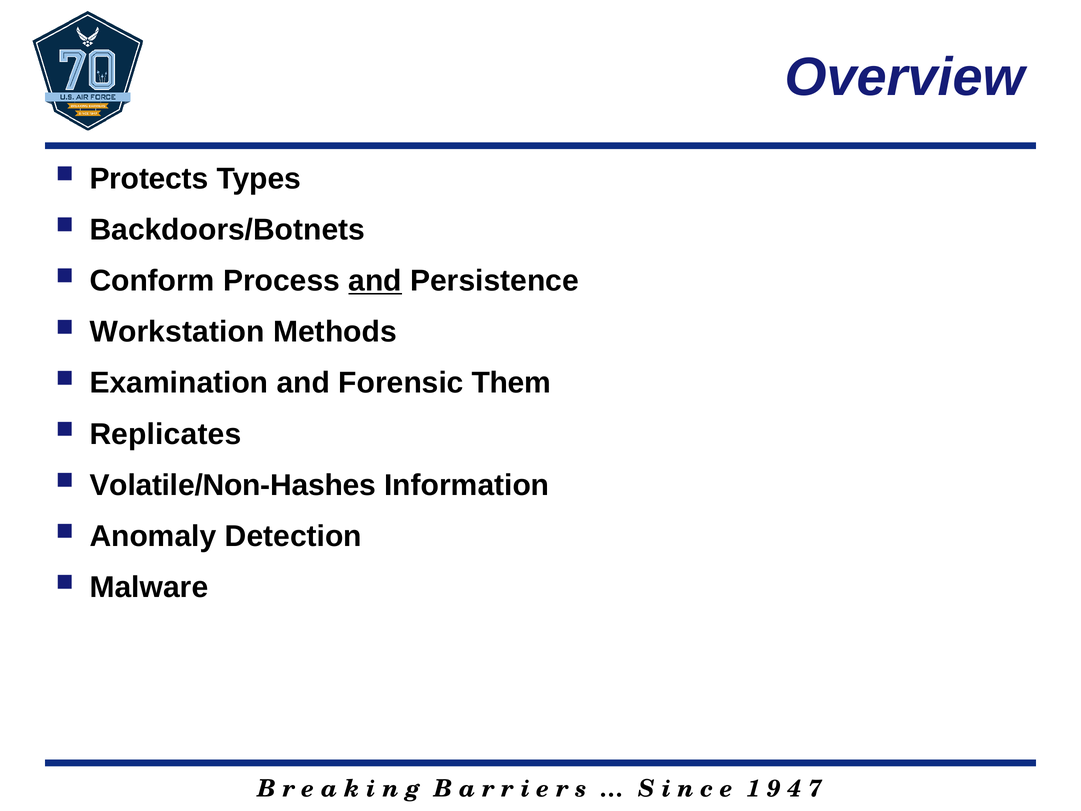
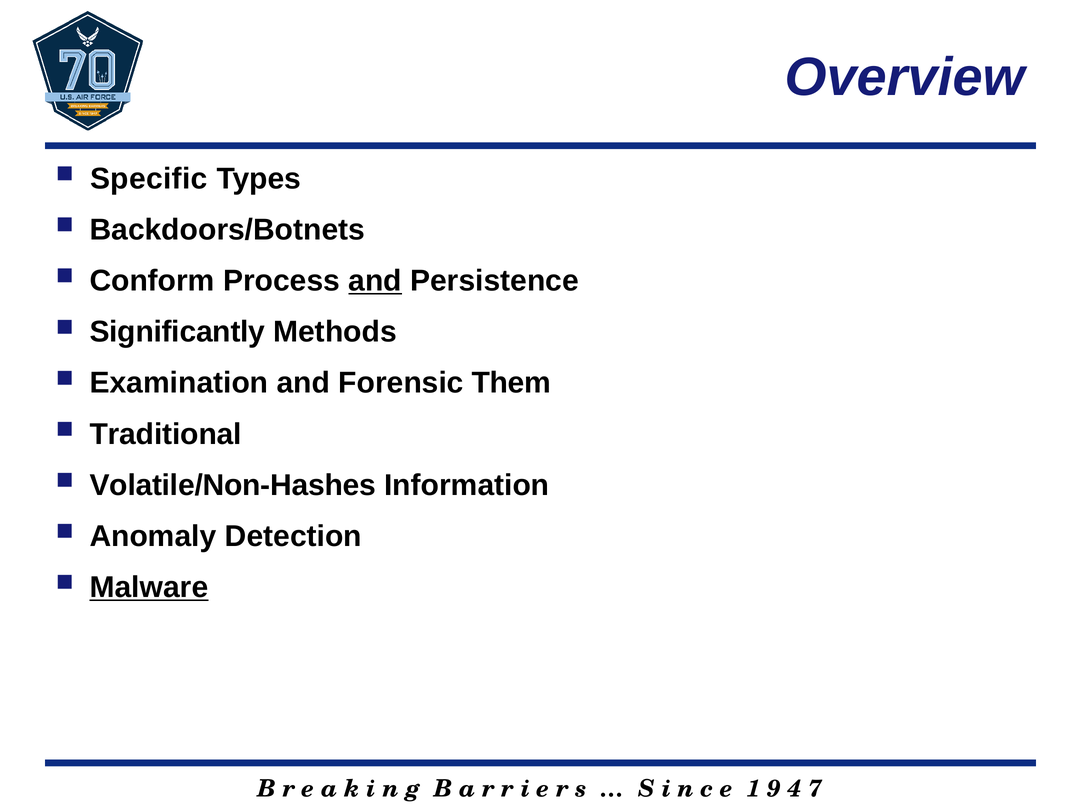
Protects: Protects -> Specific
Workstation: Workstation -> Significantly
Replicates: Replicates -> Traditional
Malware underline: none -> present
